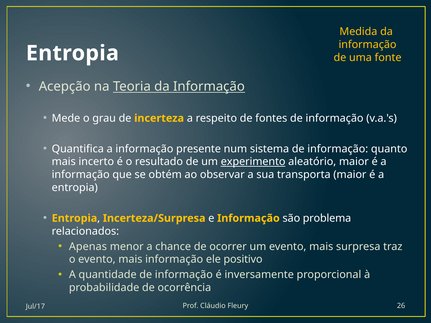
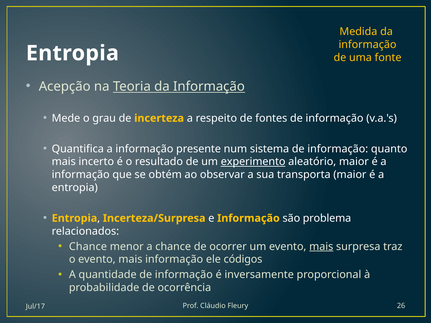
Apenas at (88, 247): Apenas -> Chance
mais at (321, 247) underline: none -> present
positivo: positivo -> códigos
